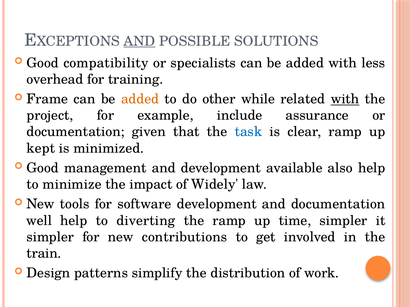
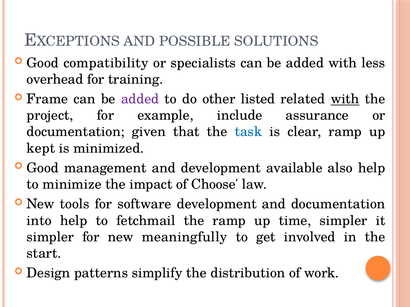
AND at (139, 41) underline: present -> none
added at (140, 99) colour: orange -> purple
while: while -> listed
Widely: Widely -> Choose
well: well -> into
diverting: diverting -> fetchmail
contributions: contributions -> meaningfully
train: train -> start
